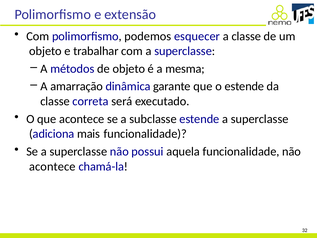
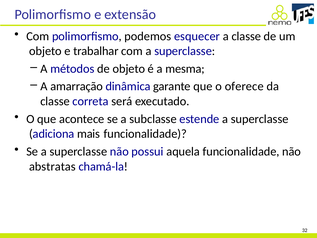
o estende: estende -> oferece
acontece at (52, 166): acontece -> abstratas
